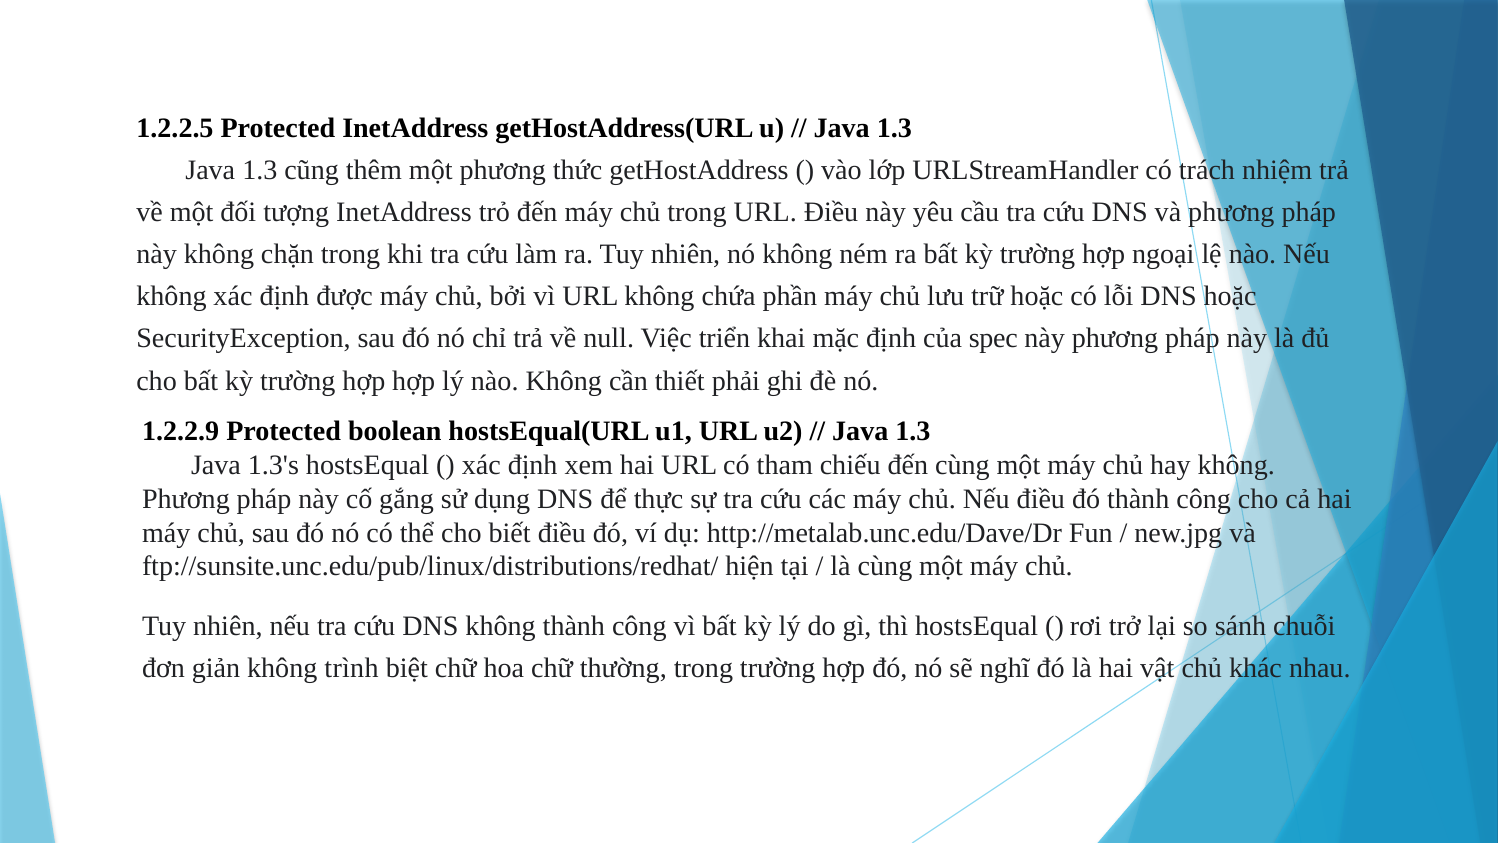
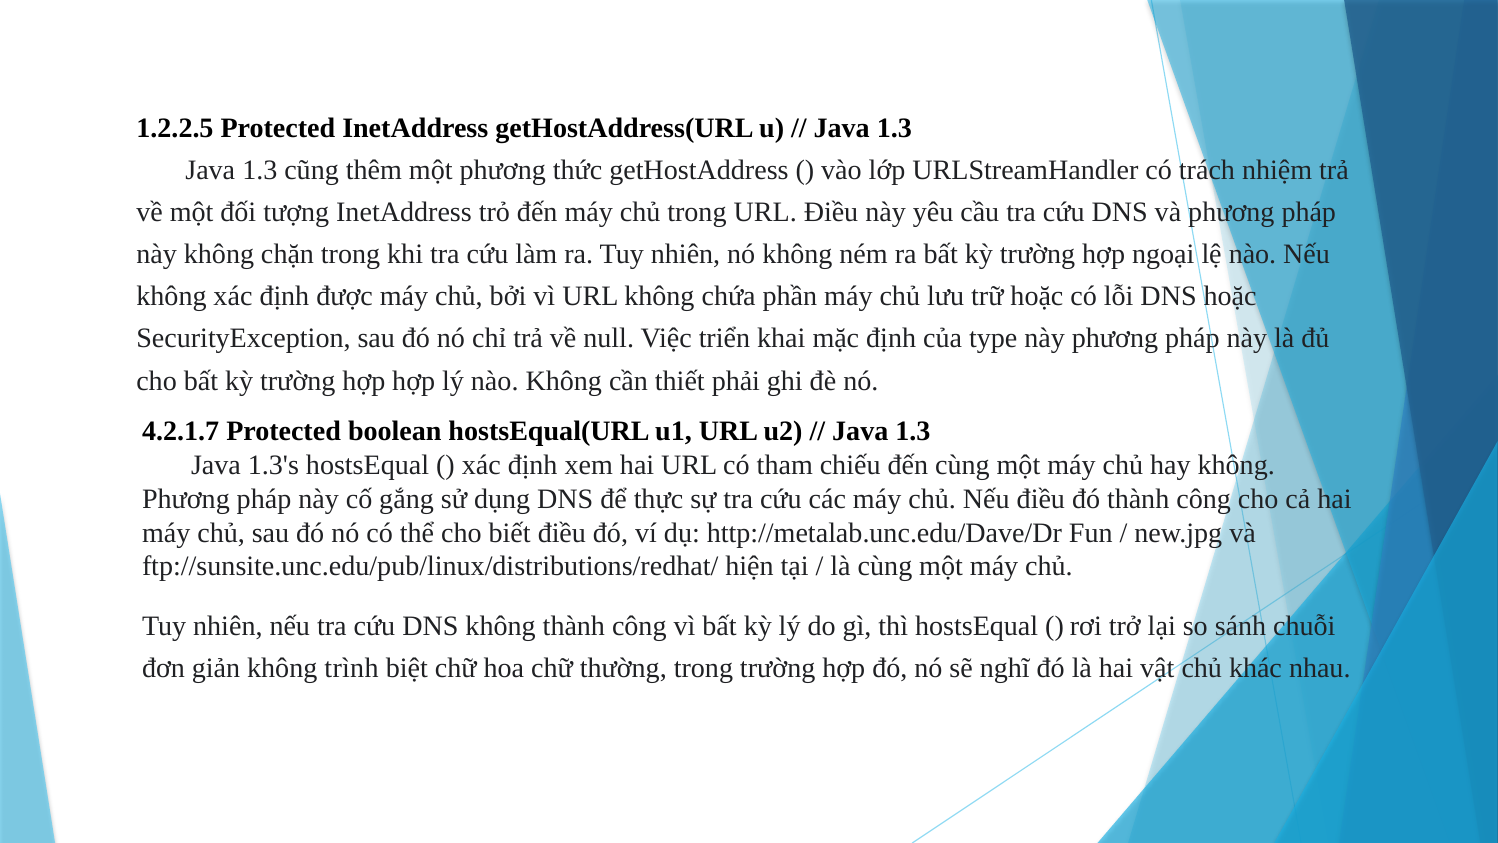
spec: spec -> type
1.2.2.9: 1.2.2.9 -> 4.2.1.7
